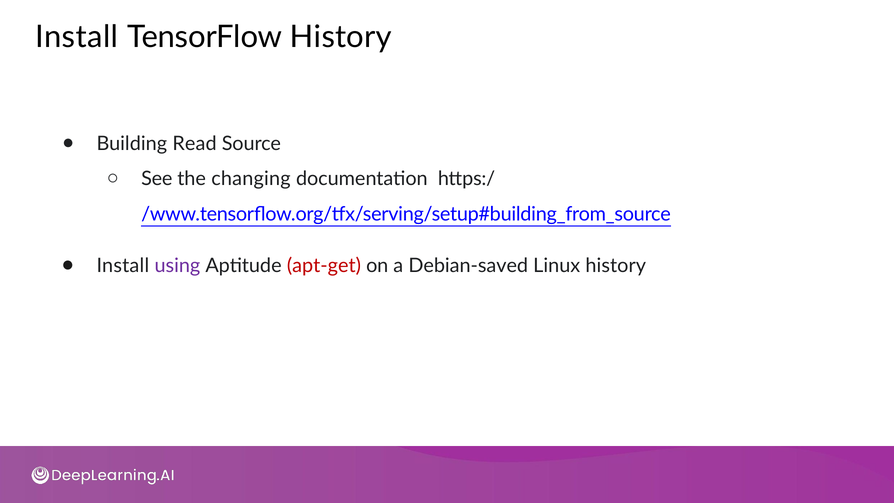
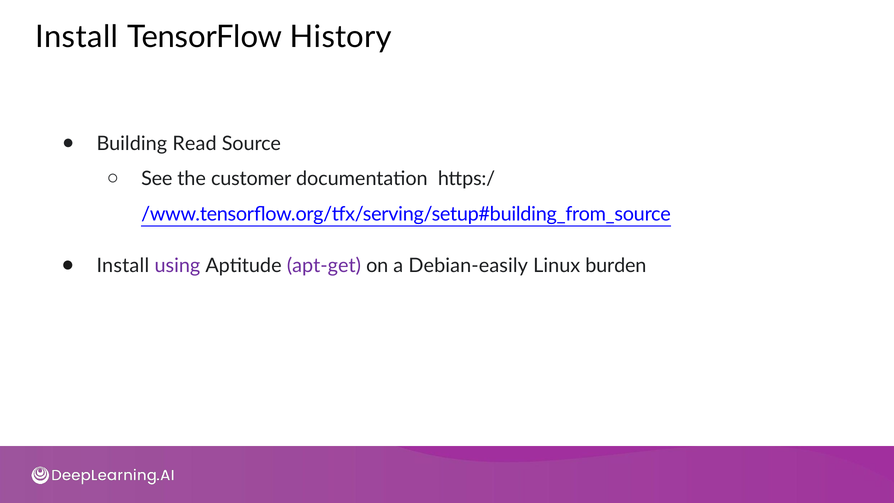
changing: changing -> customer
apt-get colour: red -> purple
Debian-saved: Debian-saved -> Debian-easily
Linux history: history -> burden
